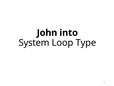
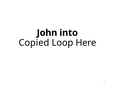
System: System -> Copied
Type: Type -> Here
